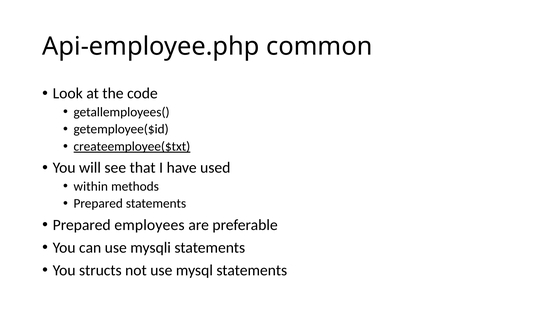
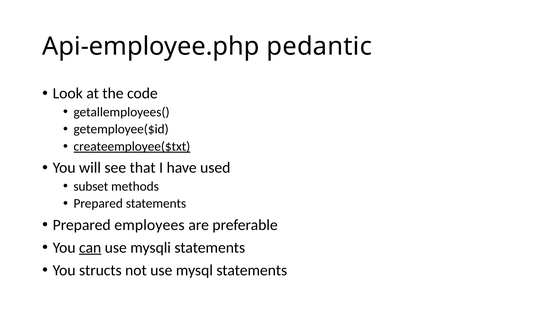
common: common -> pedantic
within: within -> subset
can underline: none -> present
